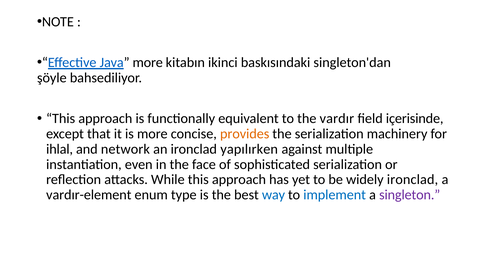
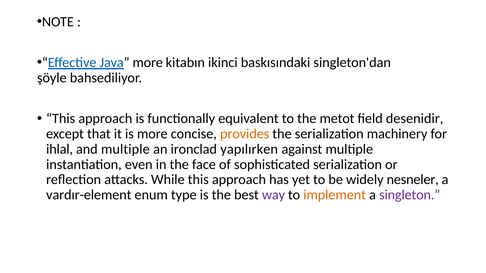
vardır: vardır -> metot
içerisinde: içerisinde -> desenidir
and network: network -> multiple
widely ironclad: ironclad -> nesneler
way colour: blue -> purple
implement colour: blue -> orange
